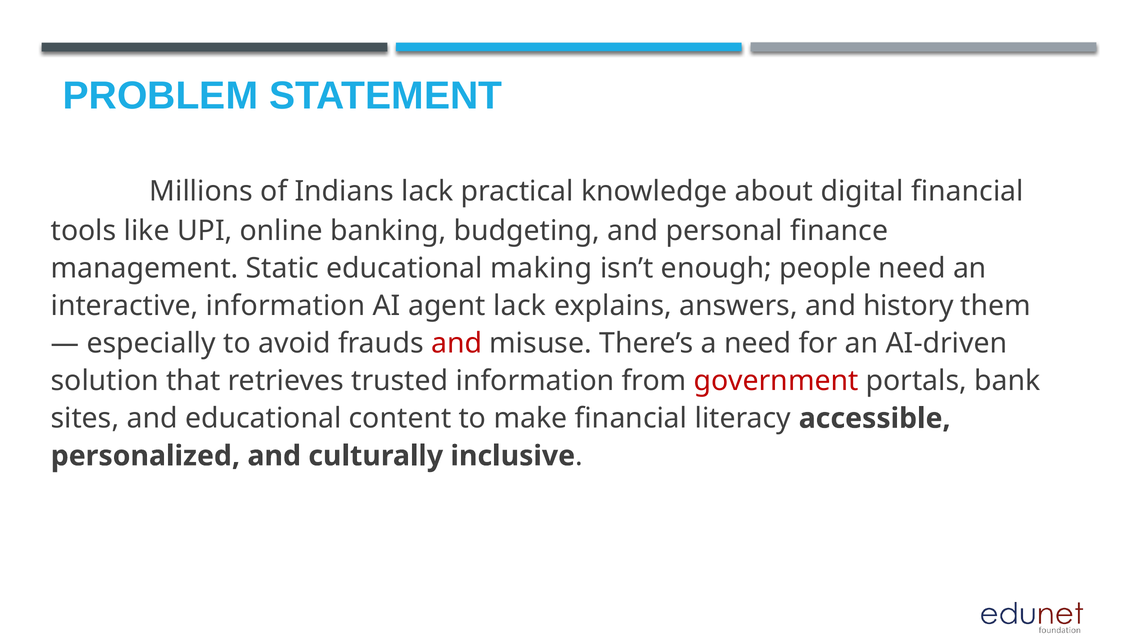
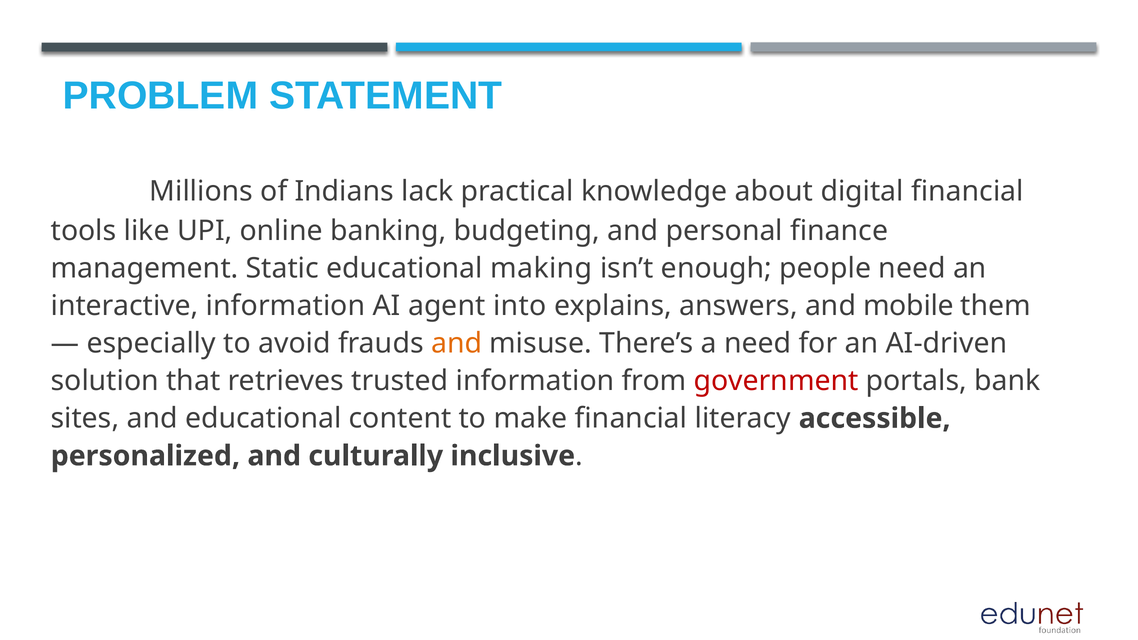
agent lack: lack -> into
history: history -> mobile
and at (457, 343) colour: red -> orange
